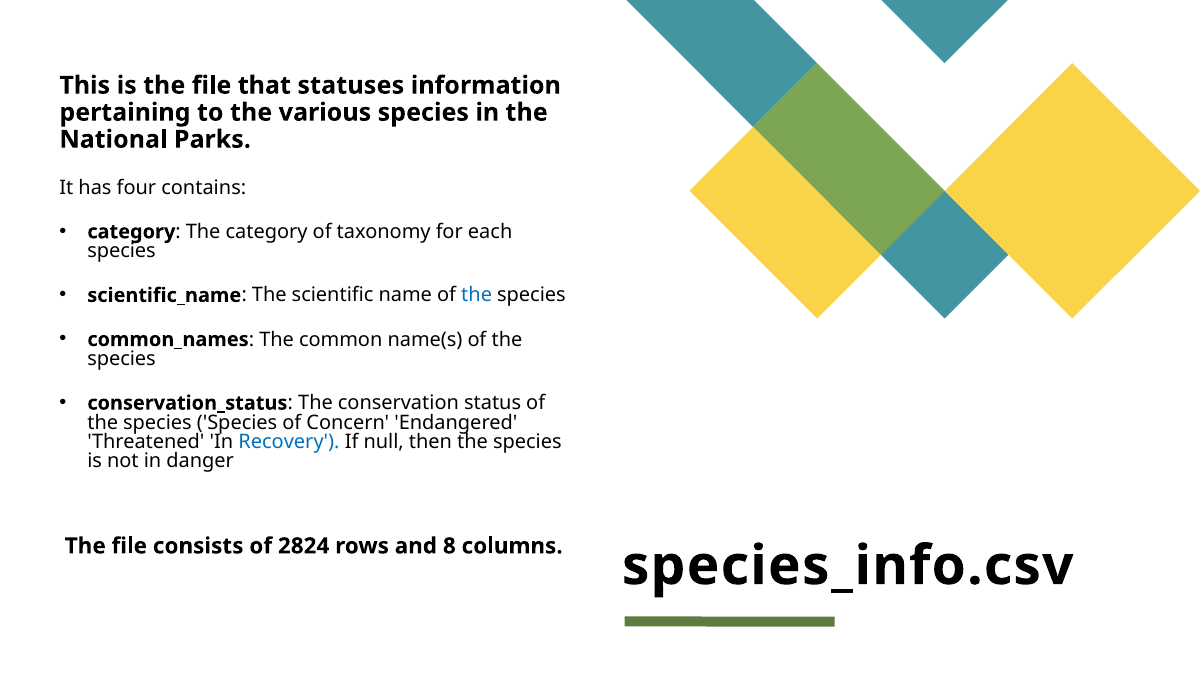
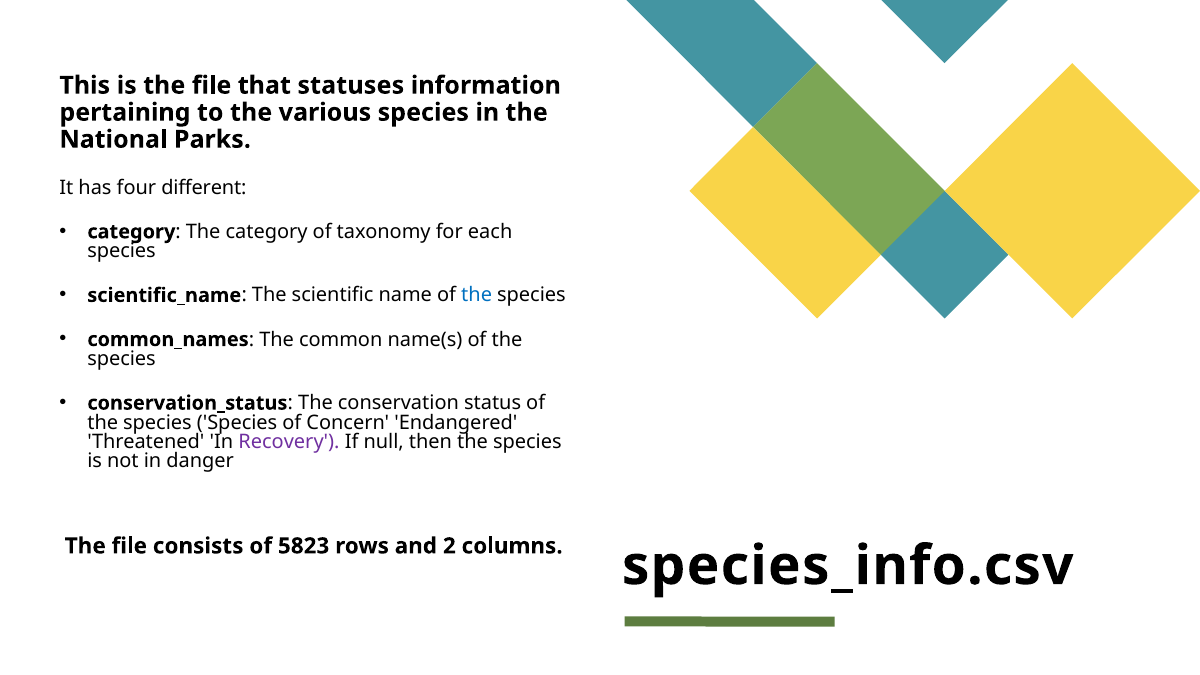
contains: contains -> different
Recovery colour: blue -> purple
2824: 2824 -> 5823
8: 8 -> 2
